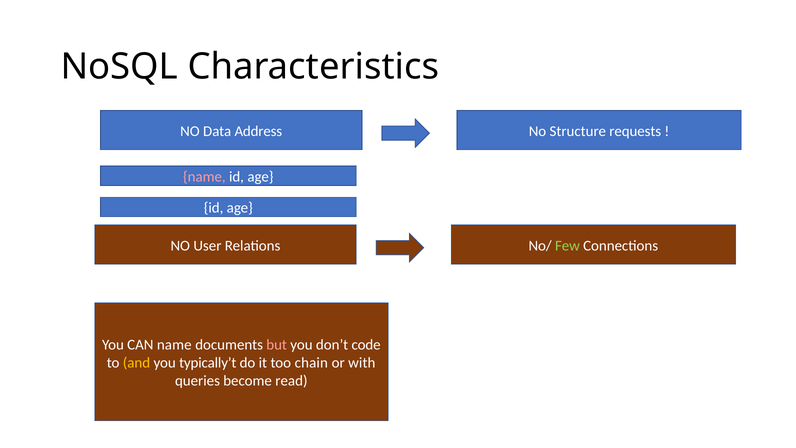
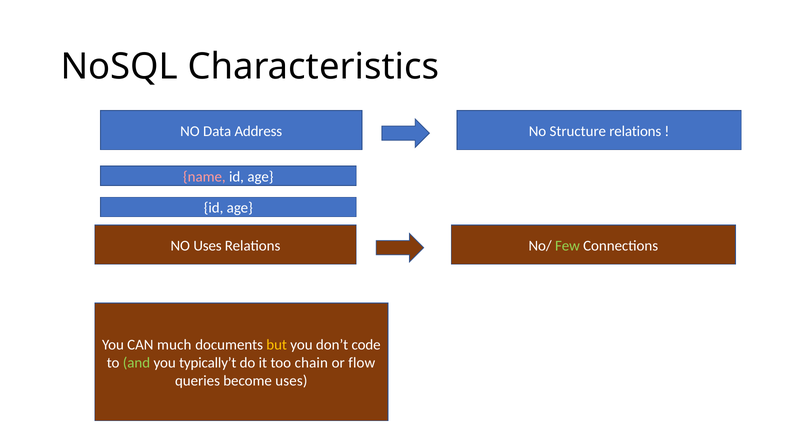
Structure requests: requests -> relations
NO User: User -> Uses
CAN name: name -> much
but colour: pink -> yellow
and colour: yellow -> light green
with: with -> flow
become read: read -> uses
